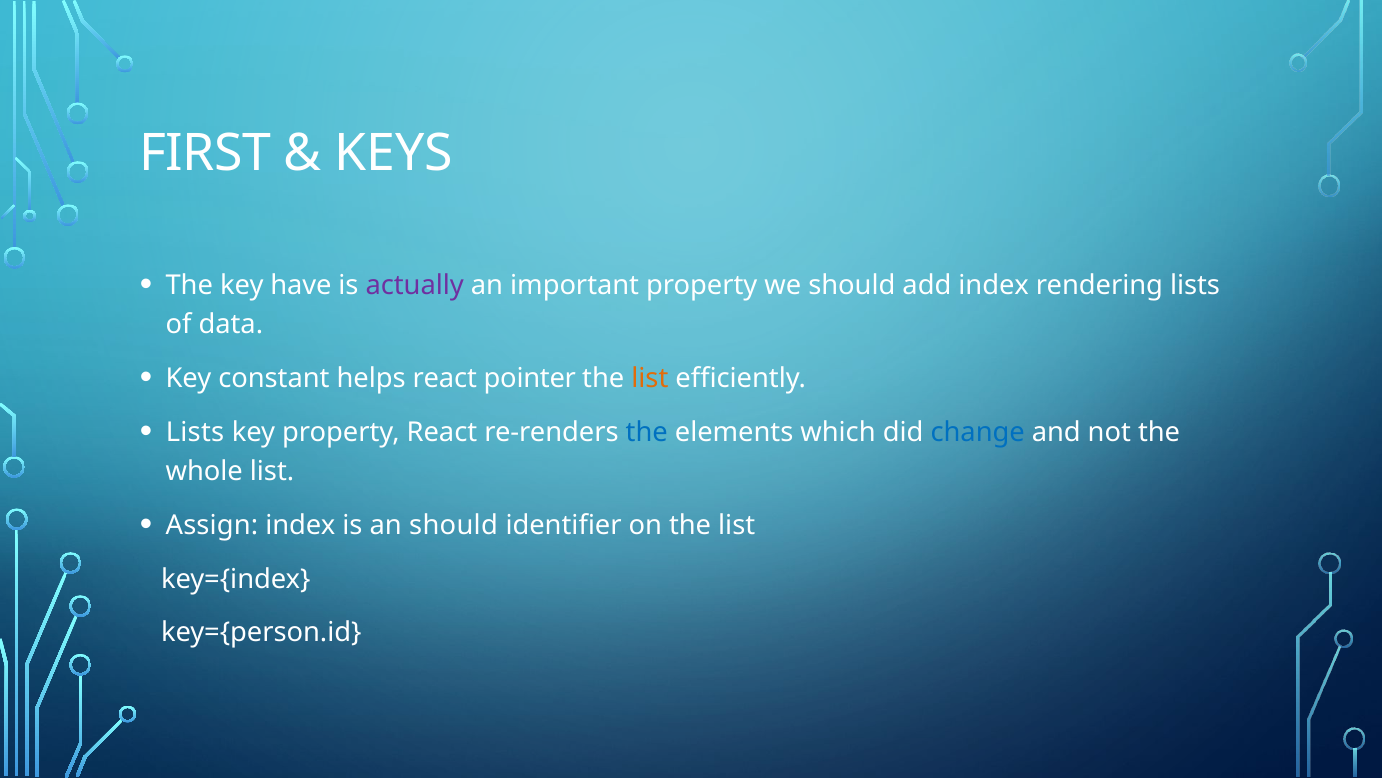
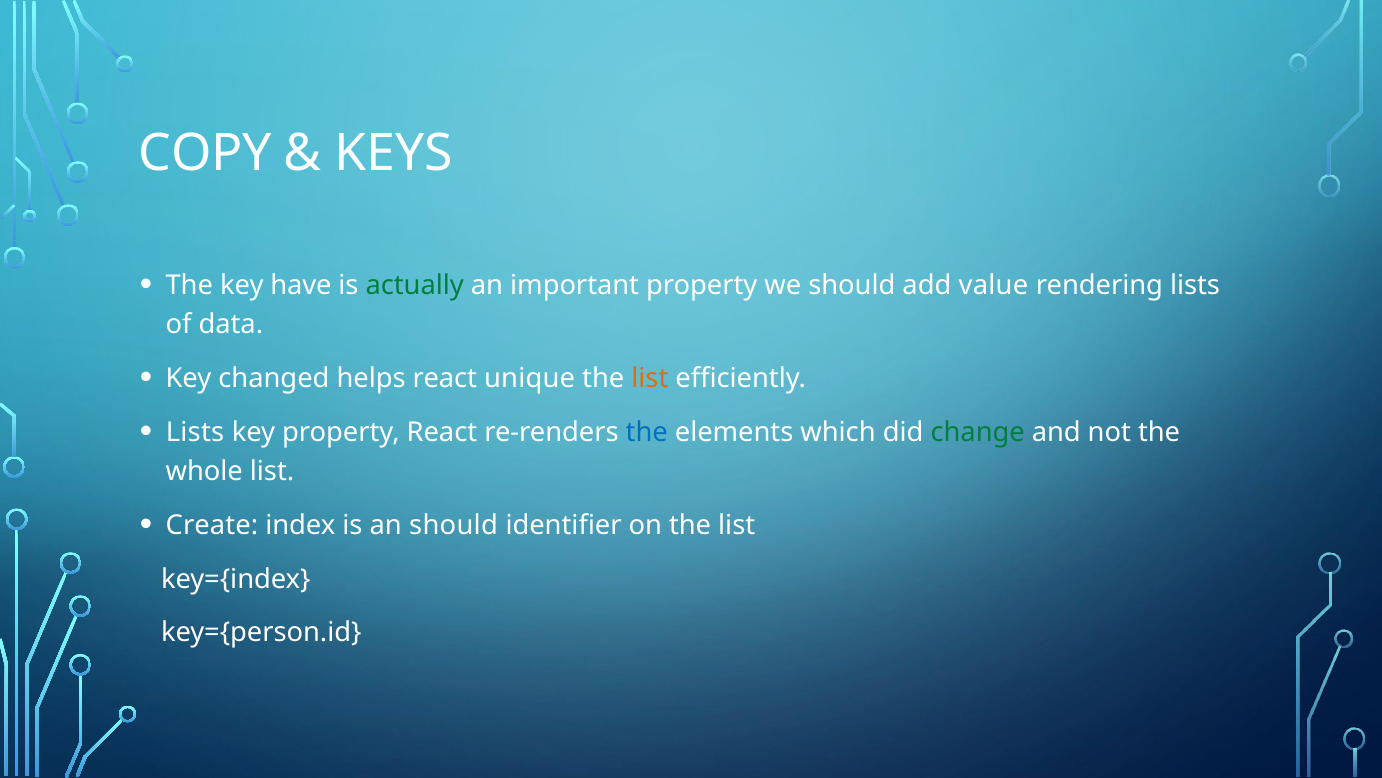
FIRST: FIRST -> COPY
actually colour: purple -> green
add index: index -> value
constant: constant -> changed
pointer: pointer -> unique
change colour: blue -> green
Assign: Assign -> Create
